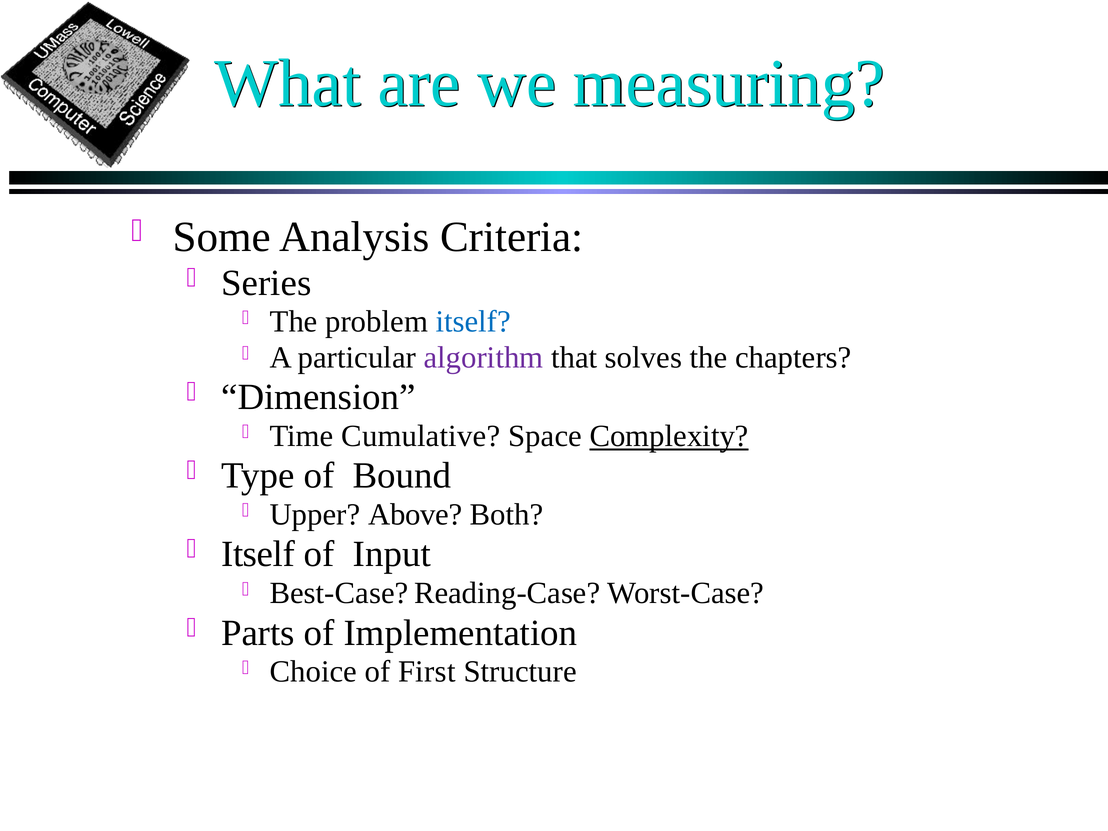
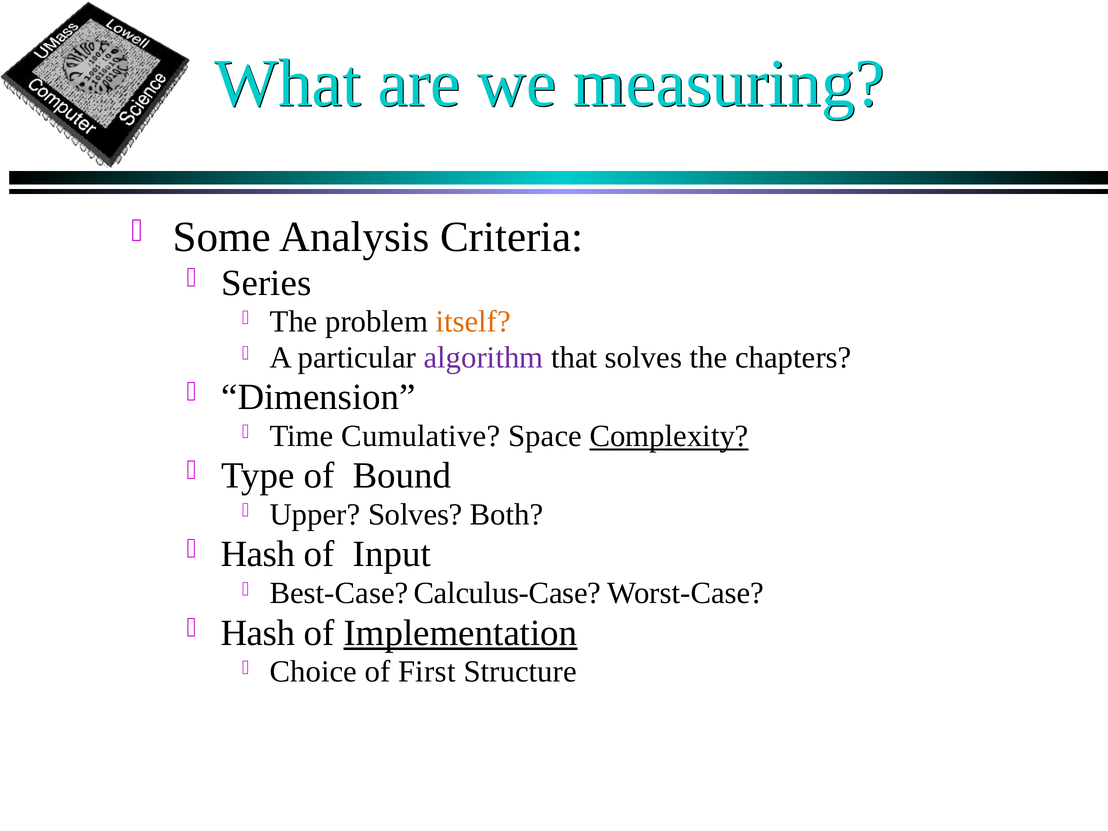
itself at (473, 322) colour: blue -> orange
Upper Above: Above -> Solves
Itself at (258, 554): Itself -> Hash
Reading-Case: Reading-Case -> Calculus-Case
Parts at (258, 633): Parts -> Hash
Implementation underline: none -> present
